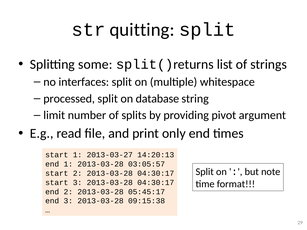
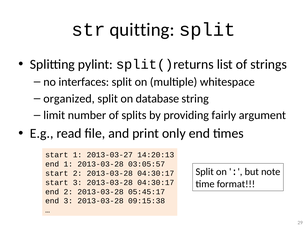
some: some -> pylint
processed: processed -> organized
pivot: pivot -> fairly
